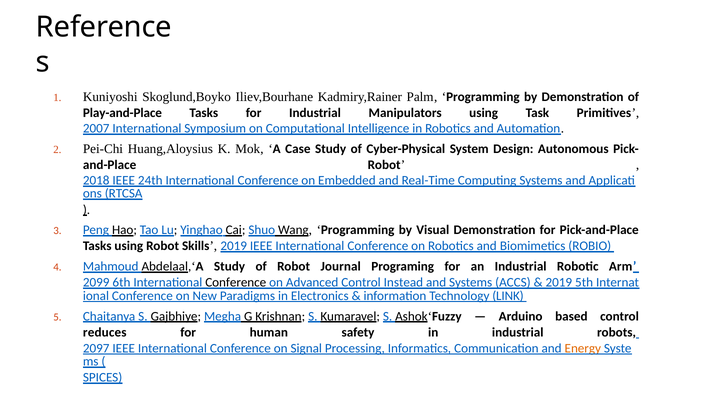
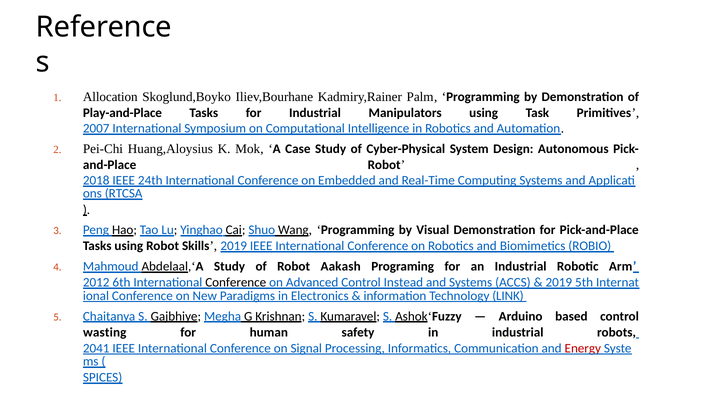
Kuniyoshi: Kuniyoshi -> Allocation
Journal: Journal -> Aakash
2099: 2099 -> 2012
reduces: reduces -> wasting
2097: 2097 -> 2041
Energy colour: orange -> red
